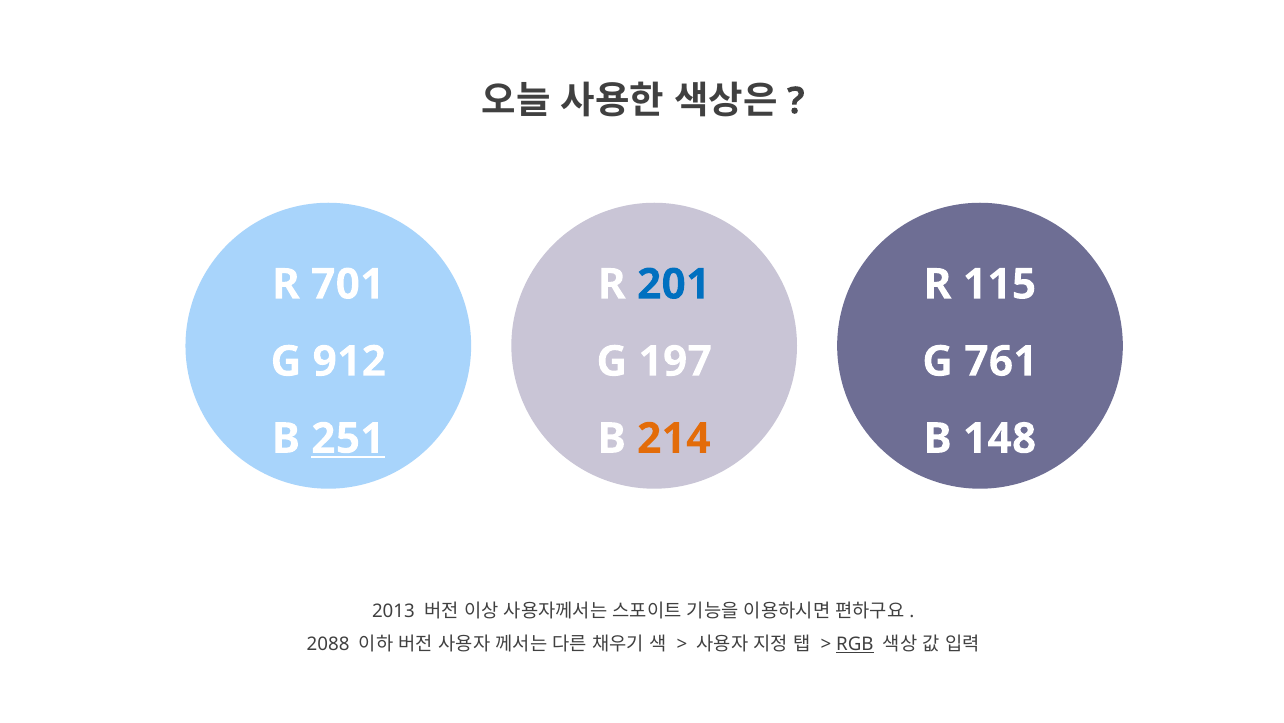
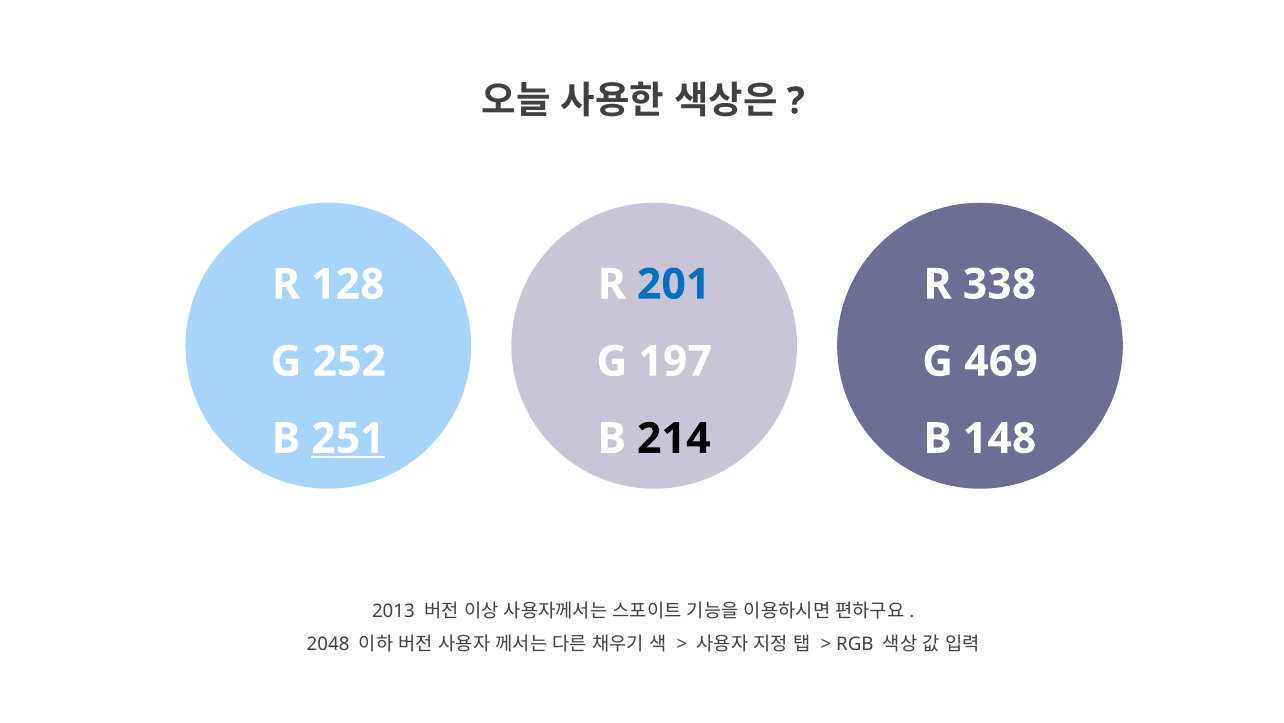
701: 701 -> 128
115: 115 -> 338
912: 912 -> 252
761: 761 -> 469
214 colour: orange -> black
2088: 2088 -> 2048
RGB underline: present -> none
